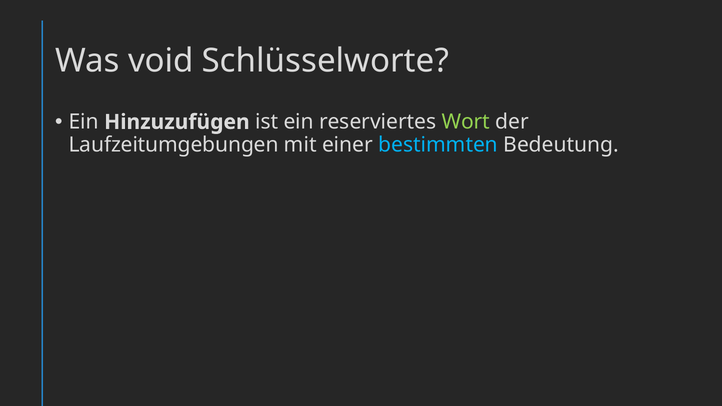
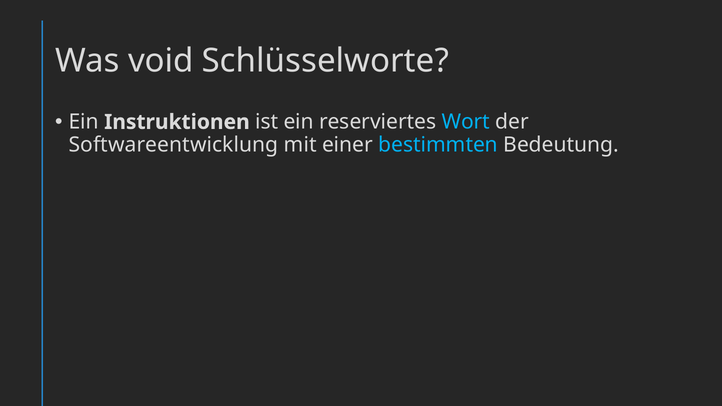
Hinzuzufügen: Hinzuzufügen -> Instruktionen
Wort colour: light green -> light blue
Laufzeitumgebungen: Laufzeitumgebungen -> Softwareentwicklung
